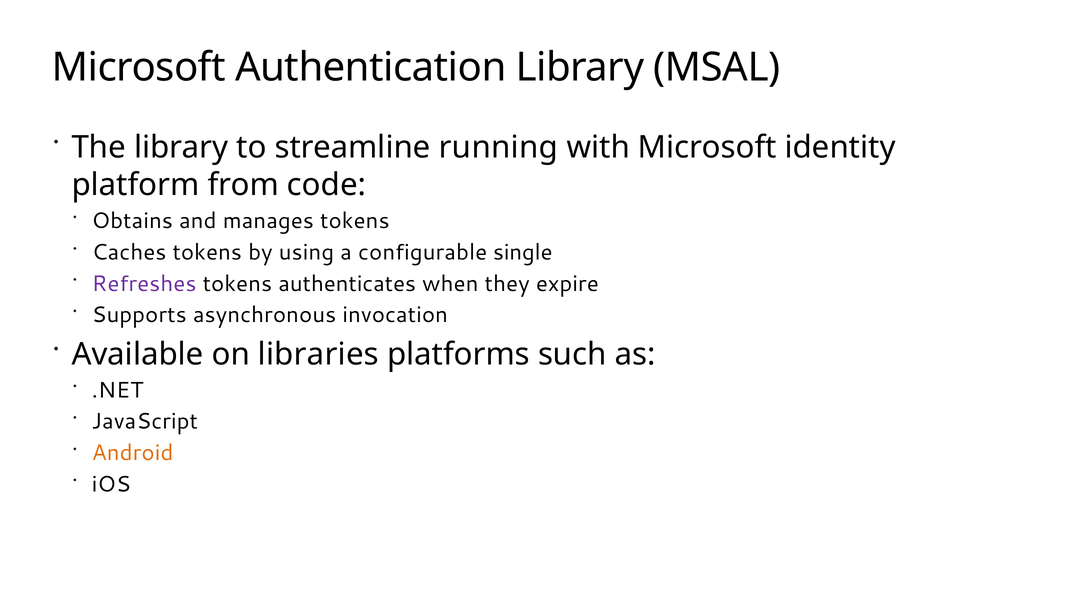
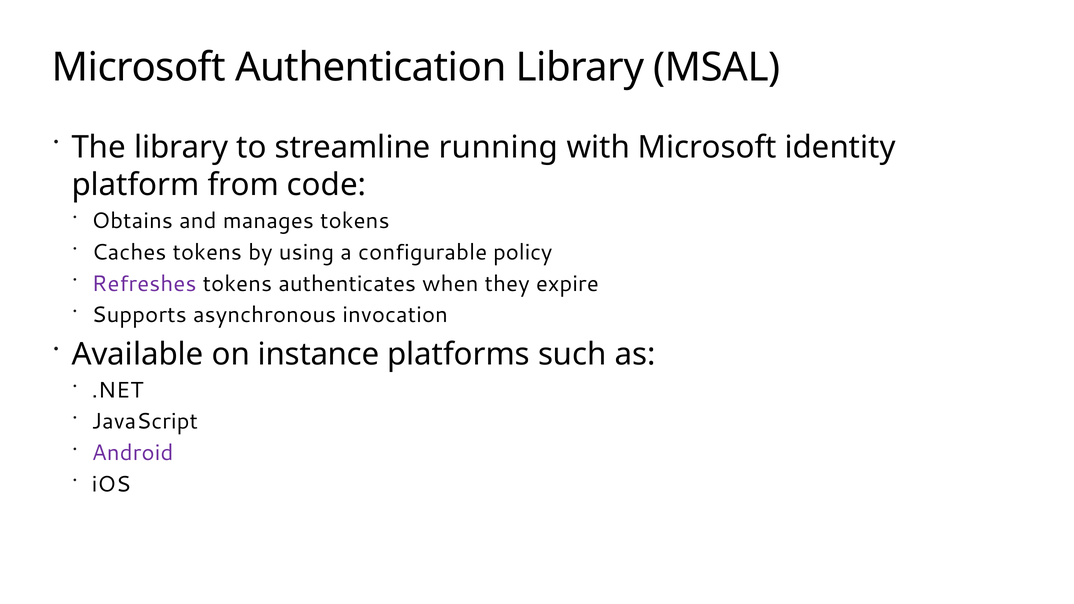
single: single -> policy
libraries: libraries -> instance
Android colour: orange -> purple
